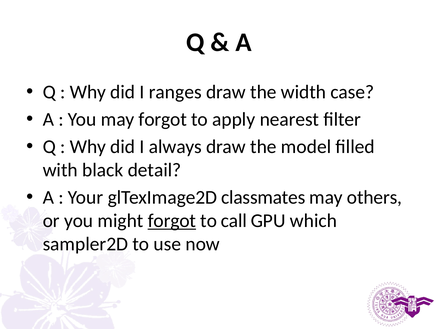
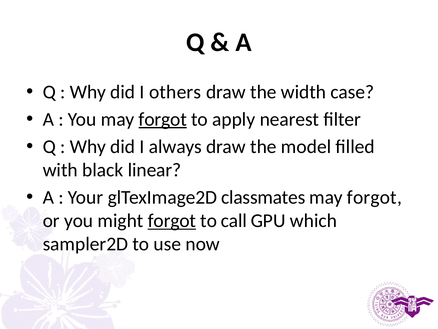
ranges: ranges -> others
forgot at (163, 119) underline: none -> present
detail: detail -> linear
others at (375, 197): others -> forgot
